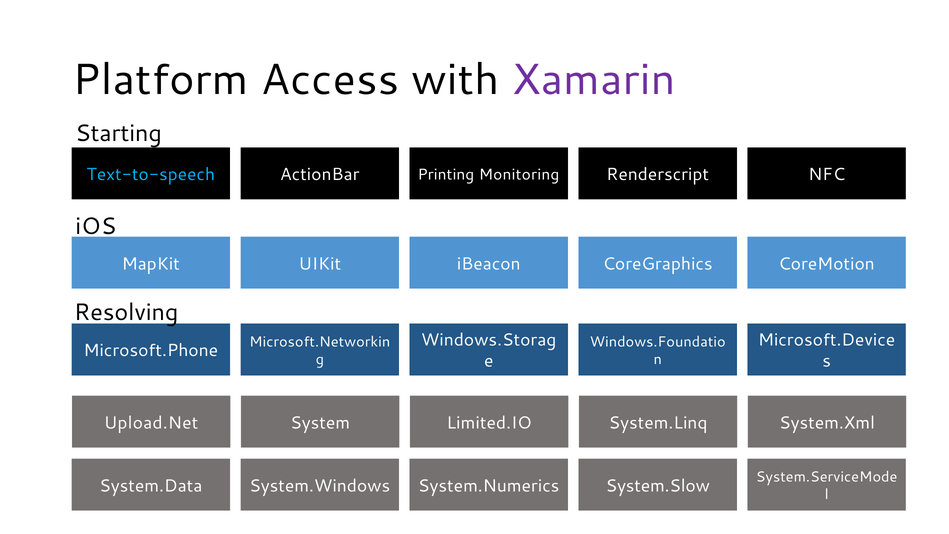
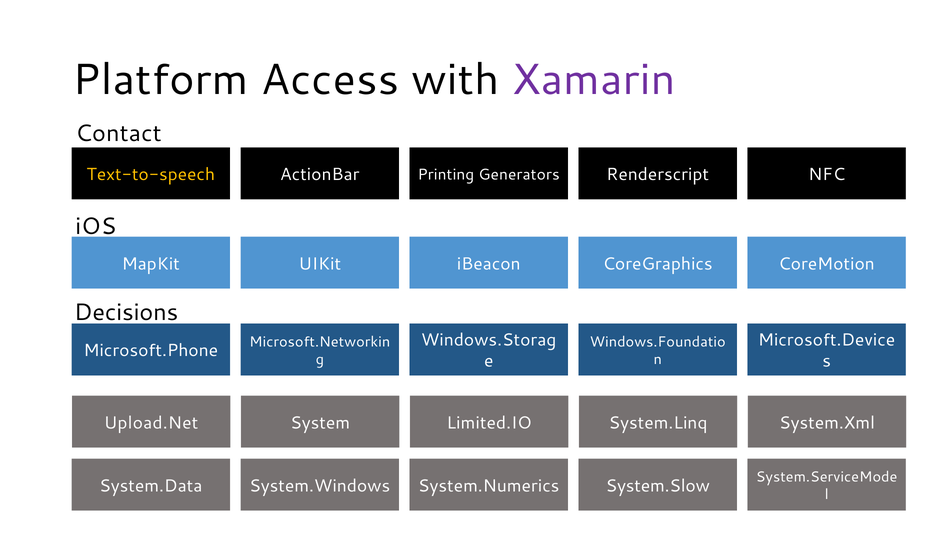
Starting: Starting -> Contact
Text-to-speech colour: light blue -> yellow
Monitoring: Monitoring -> Generators
Resolving: Resolving -> Decisions
